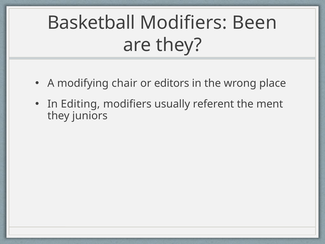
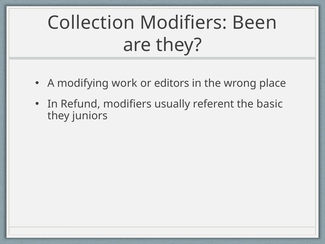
Basketball: Basketball -> Collection
chair: chair -> work
Editing: Editing -> Refund
ment: ment -> basic
